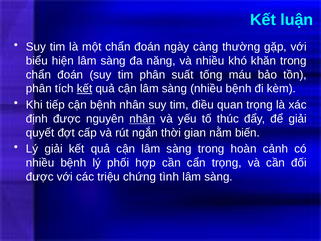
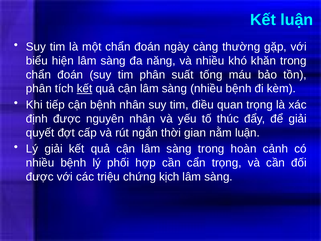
nhân at (142, 119) underline: present -> none
nằm biến: biến -> luận
tình: tình -> kịch
